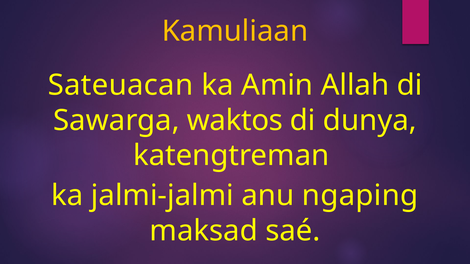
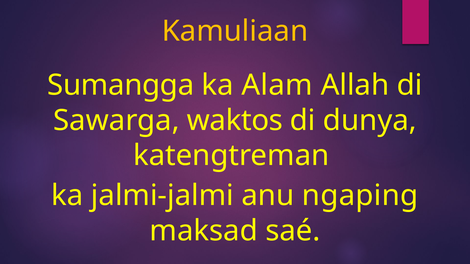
Sateuacan: Sateuacan -> Sumangga
Amin: Amin -> Alam
